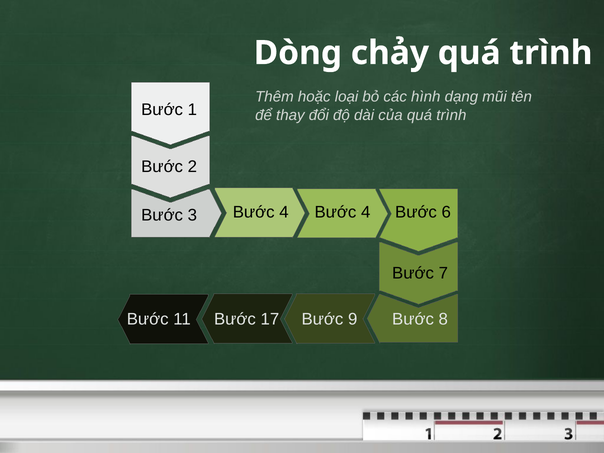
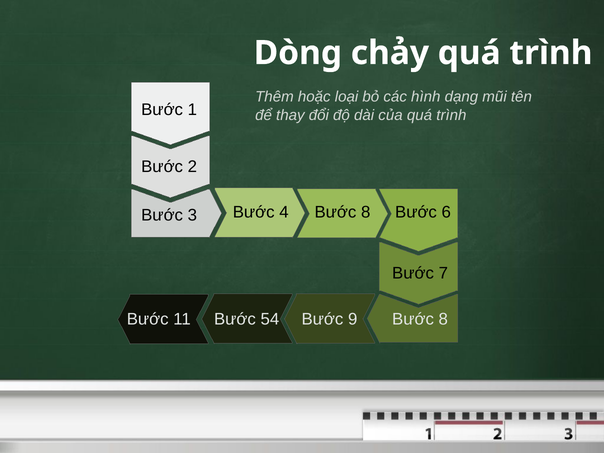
4 Bước 4: 4 -> 8
17: 17 -> 54
